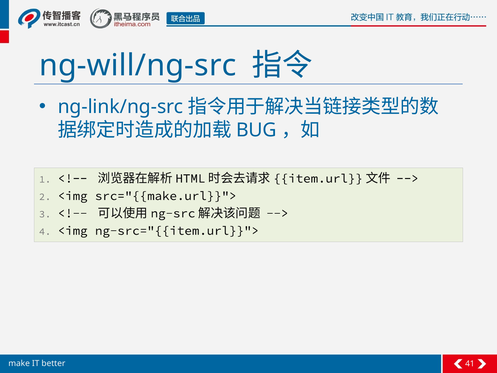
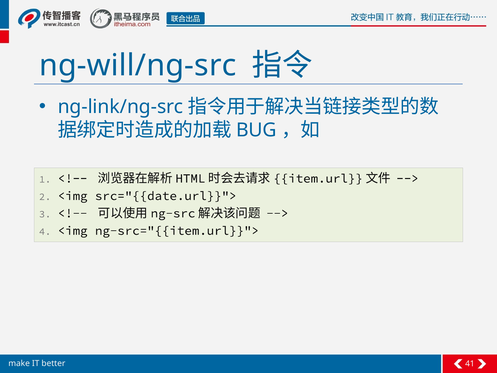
src="{{make.url}}">: src="{{make.url}}"> -> src="{{date.url}}">
